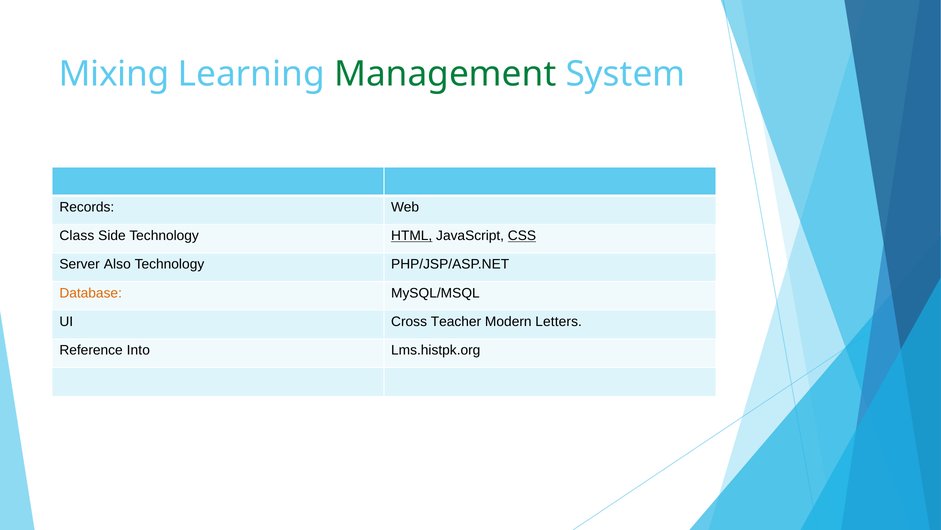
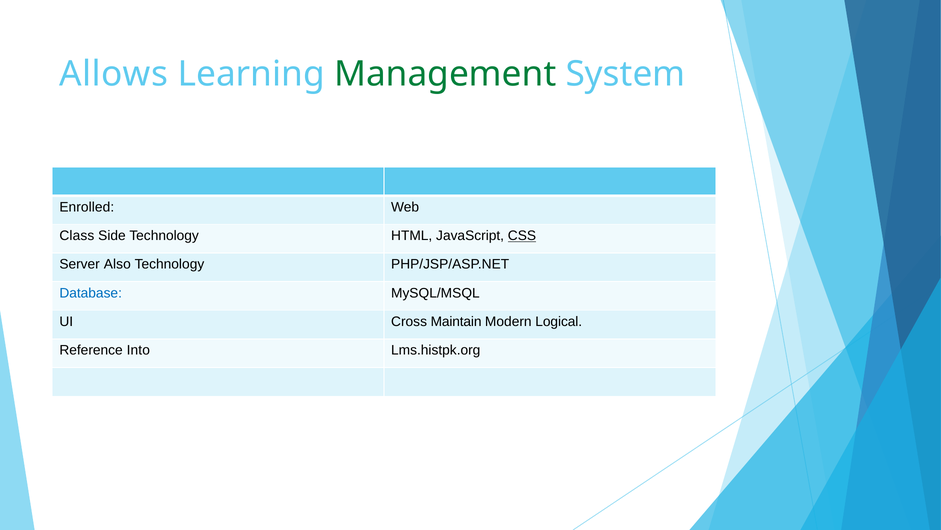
Mixing: Mixing -> Allows
Records: Records -> Enrolled
HTML underline: present -> none
Database colour: orange -> blue
Teacher: Teacher -> Maintain
Letters: Letters -> Logical
